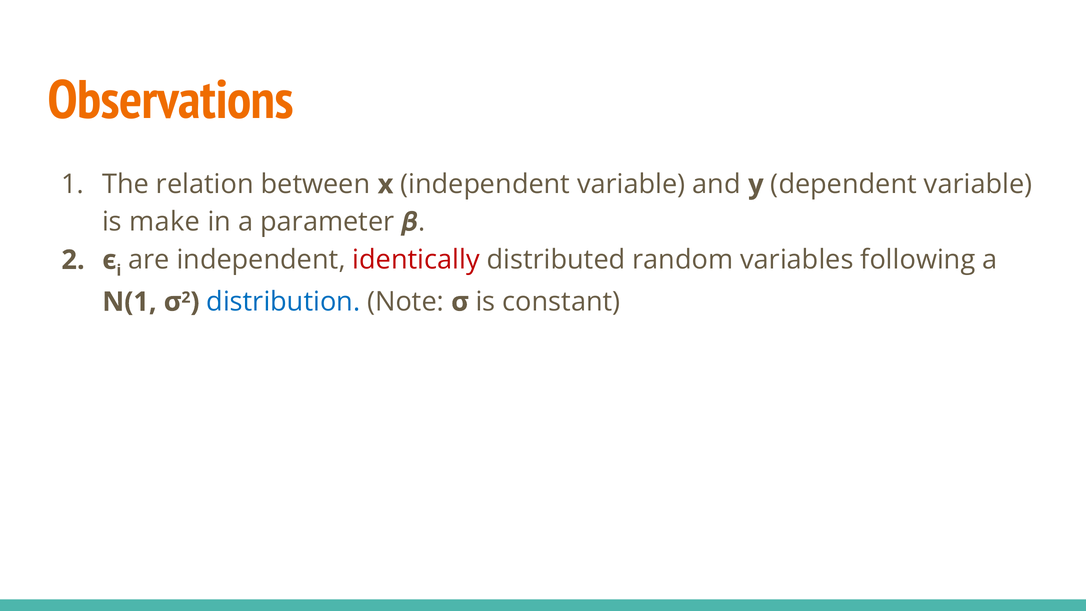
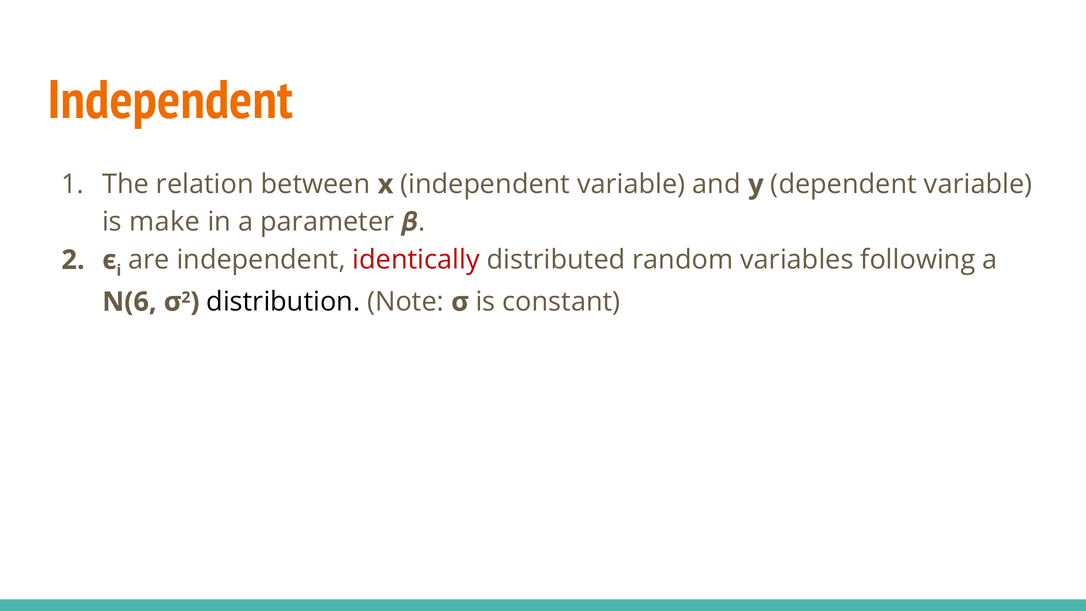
Observations at (171, 100): Observations -> Independent
N(1: N(1 -> N(6
distribution colour: blue -> black
